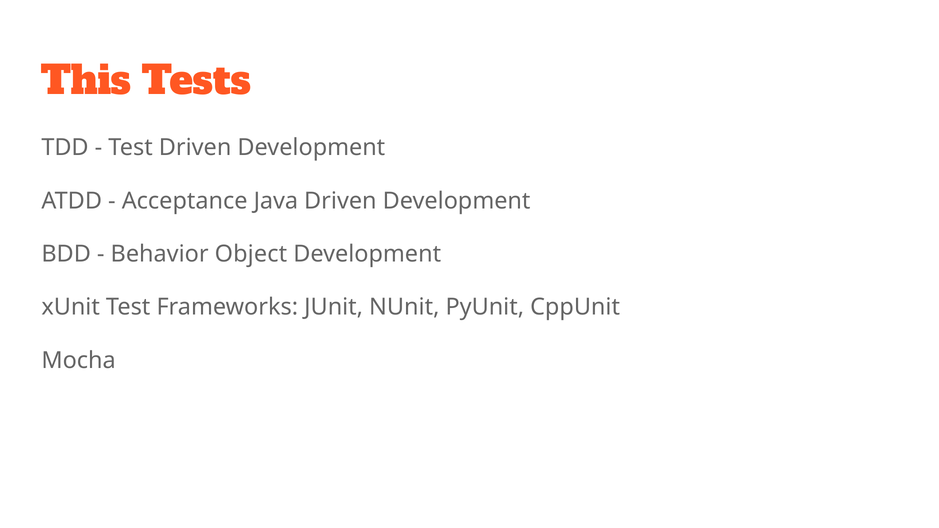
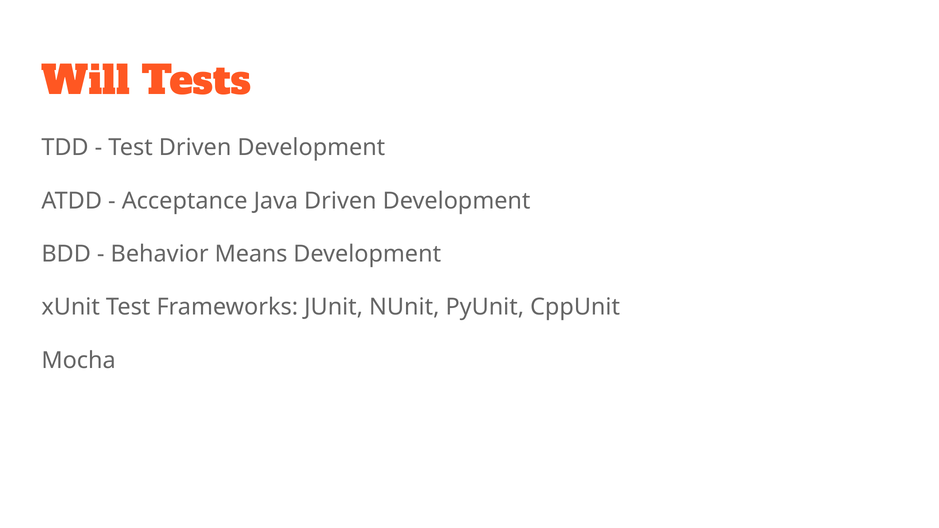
This: This -> Will
Object: Object -> Means
